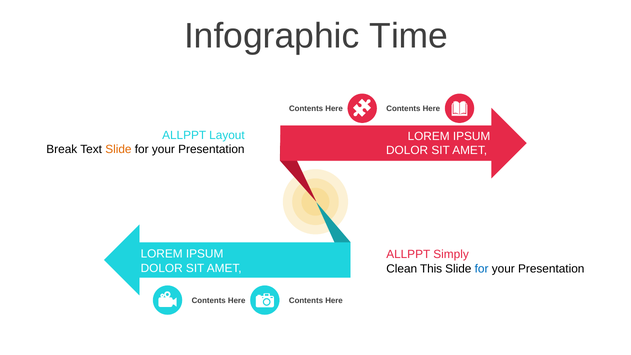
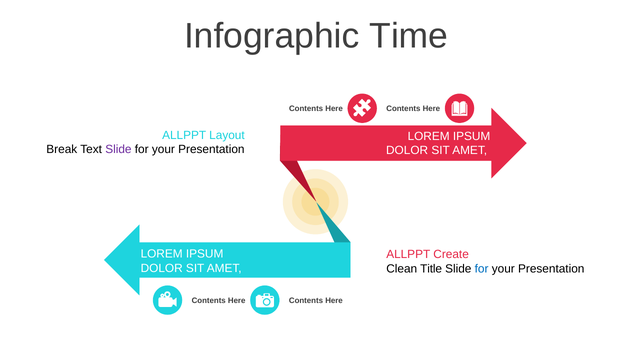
Slide at (118, 149) colour: orange -> purple
Simply: Simply -> Create
This: This -> Title
